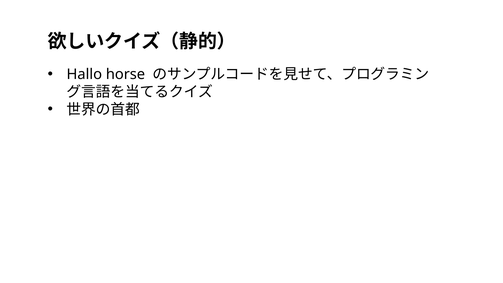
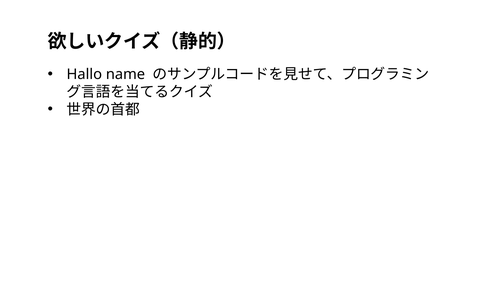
horse: horse -> name
